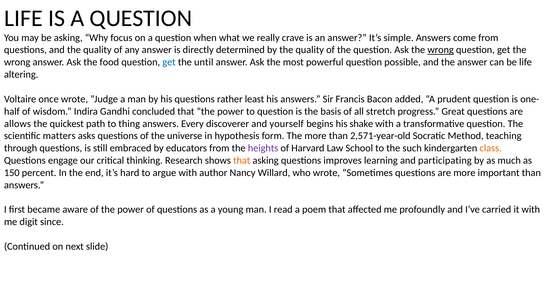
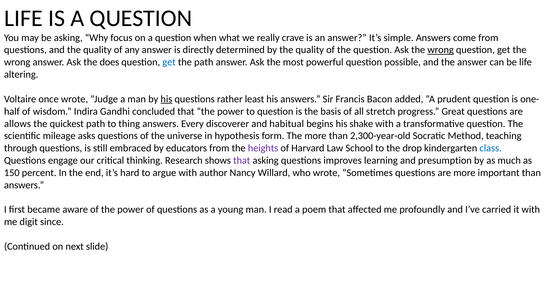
food: food -> does
the until: until -> path
his at (166, 99) underline: none -> present
yourself: yourself -> habitual
matters: matters -> mileage
2,571-year-old: 2,571-year-old -> 2,300-year-old
such: such -> drop
class colour: orange -> blue
that at (242, 161) colour: orange -> purple
participating: participating -> presumption
